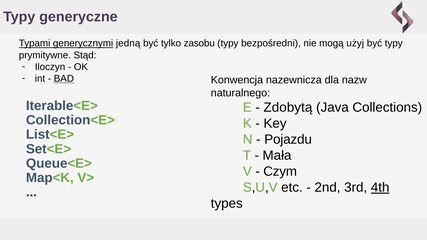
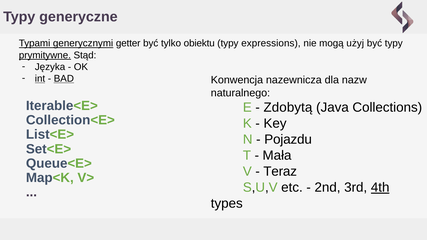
jedną: jedną -> getter
zasobu: zasobu -> obiektu
bezpośredni: bezpośredni -> expressions
prymitywne underline: none -> present
Iloczyn: Iloczyn -> Języka
int underline: none -> present
Czym: Czym -> Teraz
